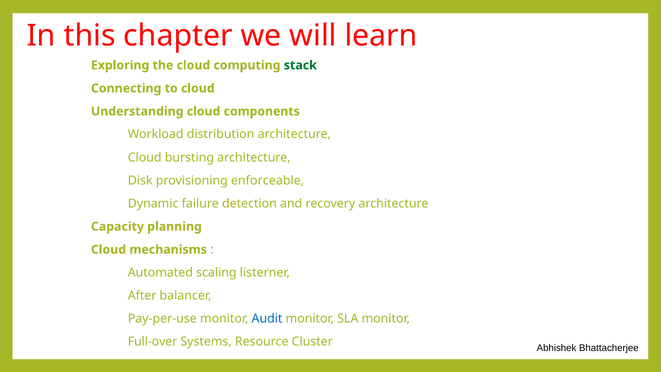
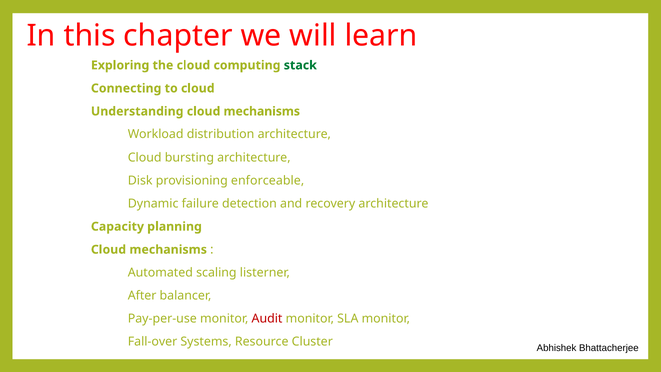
Understanding cloud components: components -> mechanisms
Audit colour: blue -> red
Full-over: Full-over -> Fall-over
